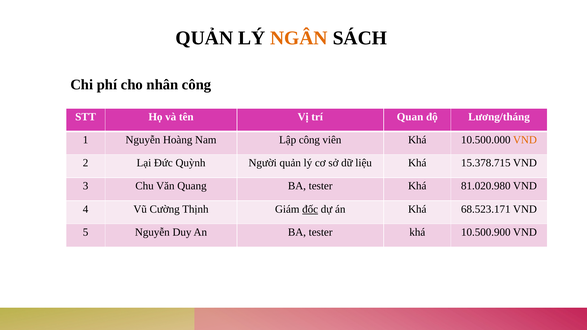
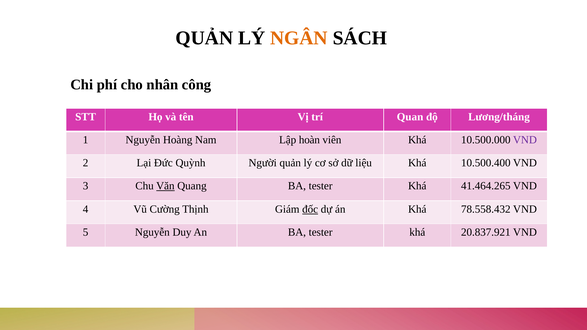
Lập công: công -> hoàn
VND at (525, 140) colour: orange -> purple
15.378.715: 15.378.715 -> 10.500.400
Văn underline: none -> present
81.020.980: 81.020.980 -> 41.464.265
68.523.171: 68.523.171 -> 78.558.432
10.500.900: 10.500.900 -> 20.837.921
